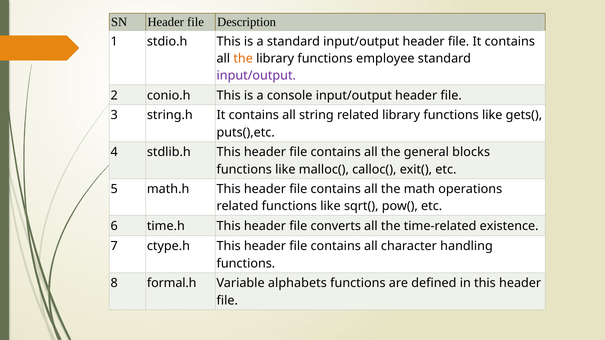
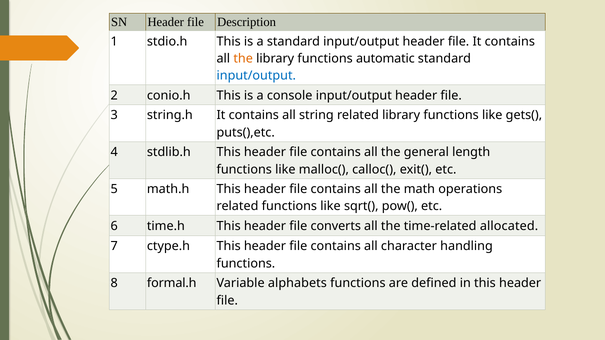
employee: employee -> automatic
input/output at (256, 76) colour: purple -> blue
blocks: blocks -> length
existence: existence -> allocated
